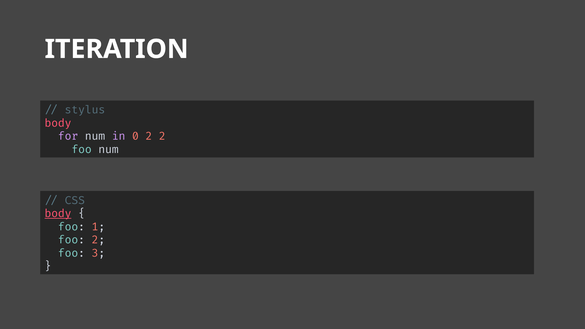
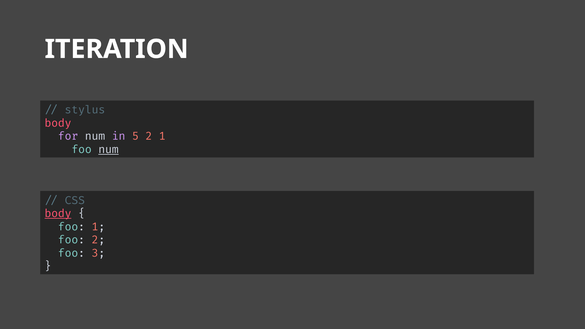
0: 0 -> 5
2 2: 2 -> 1
num at (109, 150) underline: none -> present
